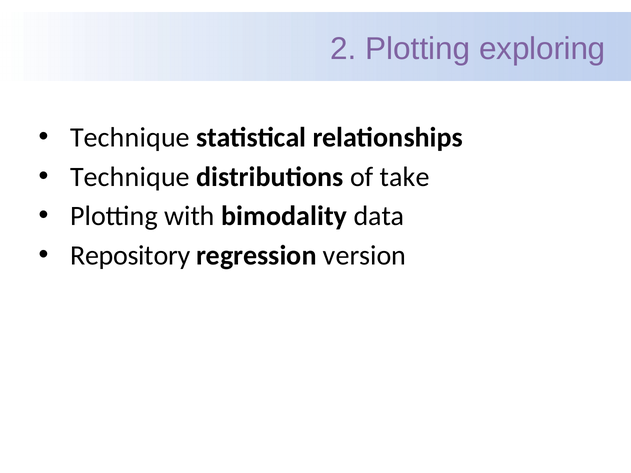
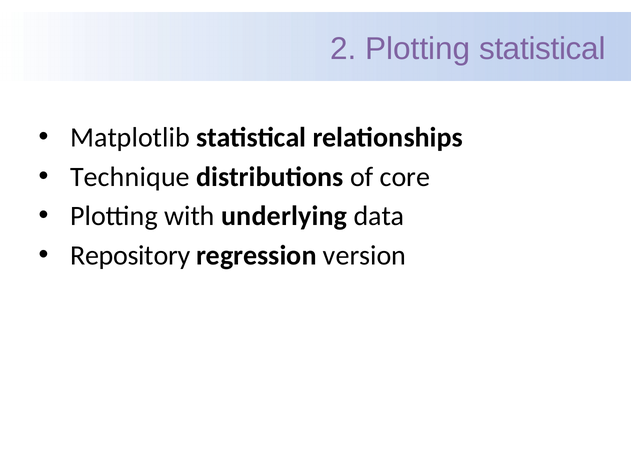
Plotting exploring: exploring -> statistical
Technique at (130, 138): Technique -> Matplotlib
take: take -> core
bimodality: bimodality -> underlying
